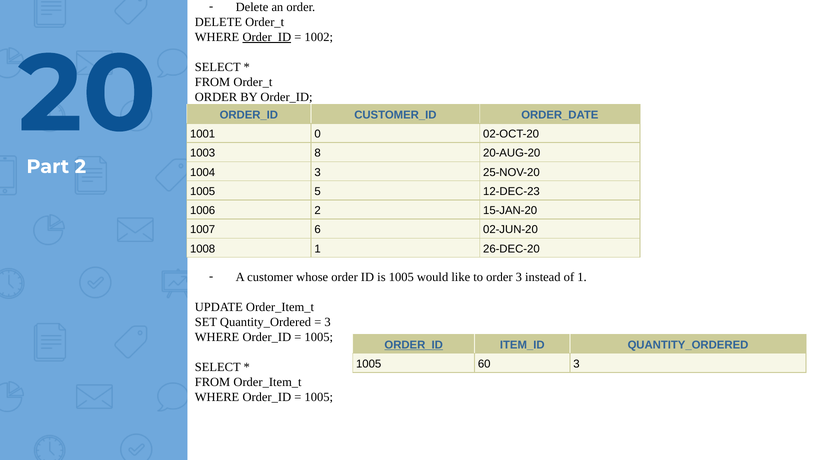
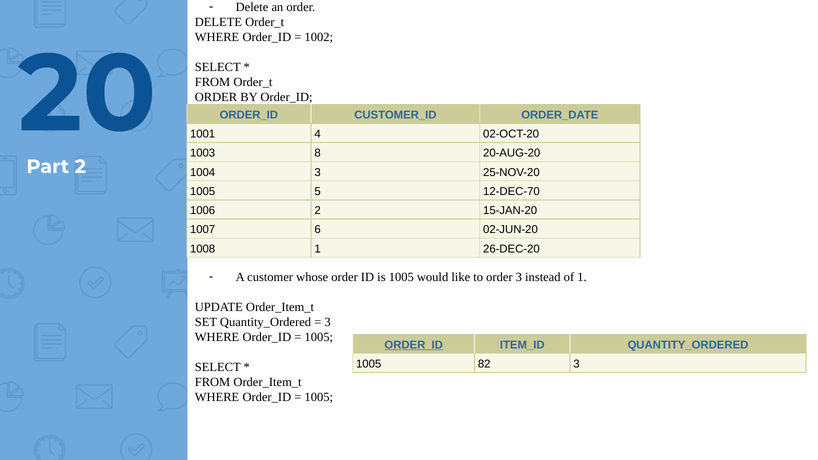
Order_ID at (267, 37) underline: present -> none
0: 0 -> 4
12-DEC-23: 12-DEC-23 -> 12-DEC-70
60: 60 -> 82
